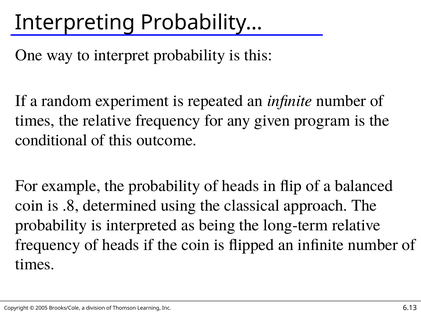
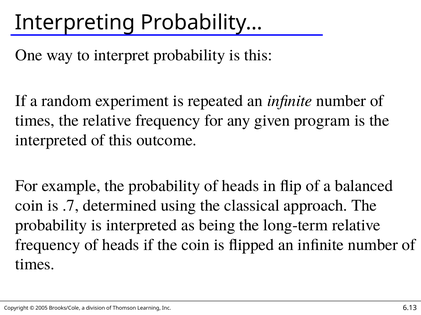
conditional at (51, 140): conditional -> interpreted
.8: .8 -> .7
